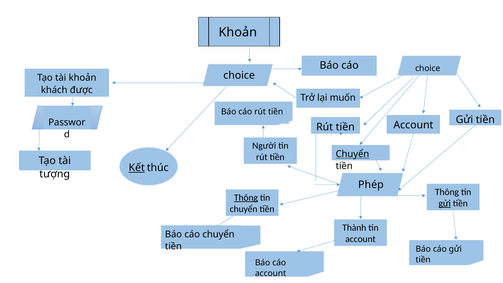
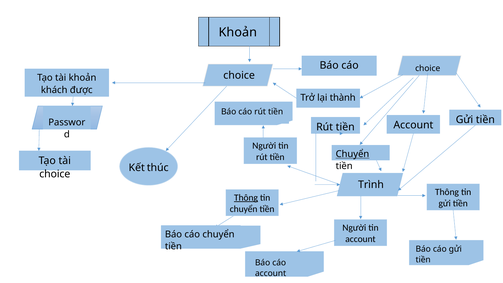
muốn: muốn -> thành
Kết underline: present -> none
tượng at (55, 174): tượng -> choice
Phép: Phép -> Trình
gửi at (445, 203) underline: present -> none
Thành at (354, 228): Thành -> Người
